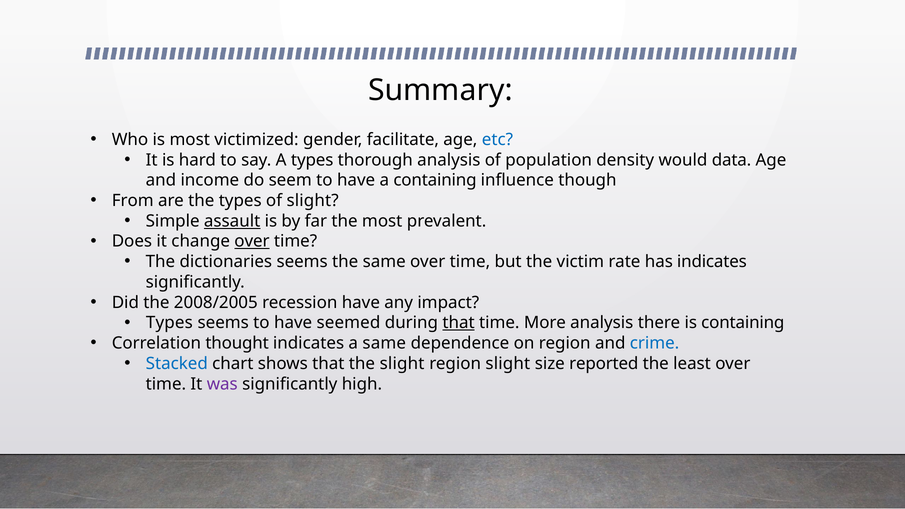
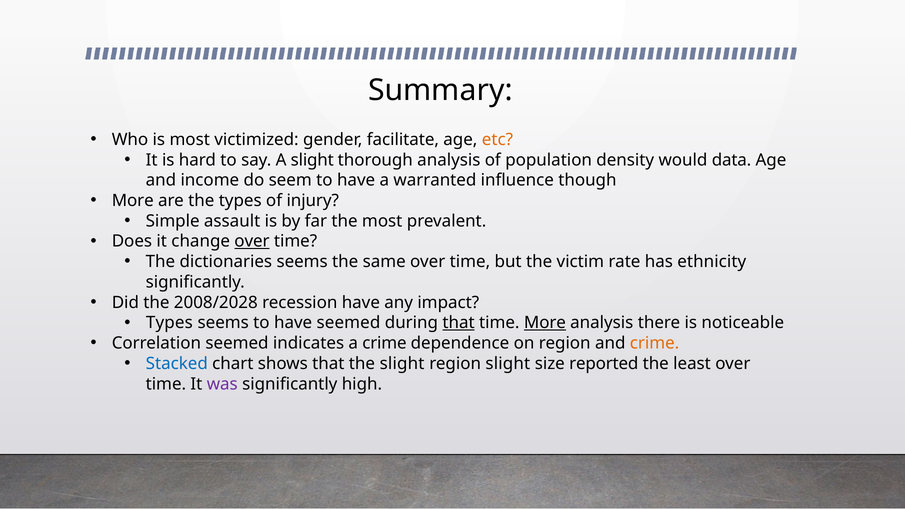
etc colour: blue -> orange
A types: types -> slight
a containing: containing -> warranted
From at (133, 201): From -> More
of slight: slight -> injury
assault underline: present -> none
has indicates: indicates -> ethnicity
2008/2005: 2008/2005 -> 2008/2028
More at (545, 323) underline: none -> present
is containing: containing -> noticeable
Correlation thought: thought -> seemed
a same: same -> crime
crime at (655, 343) colour: blue -> orange
